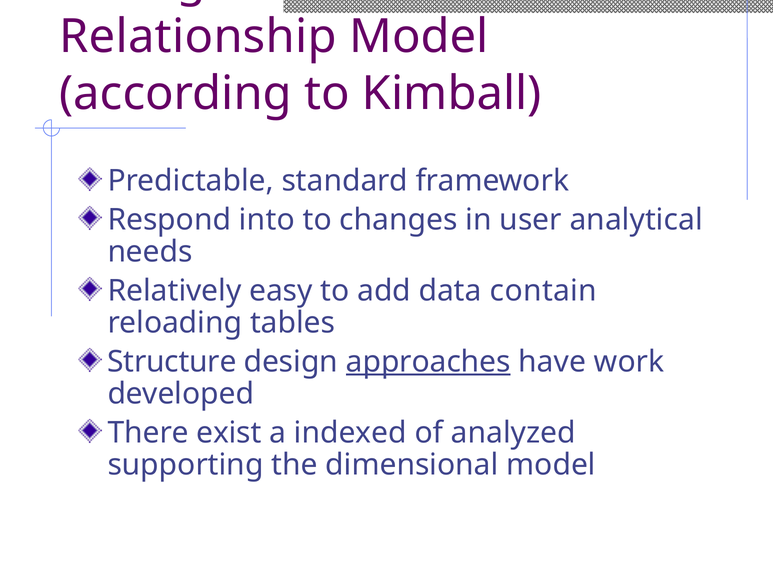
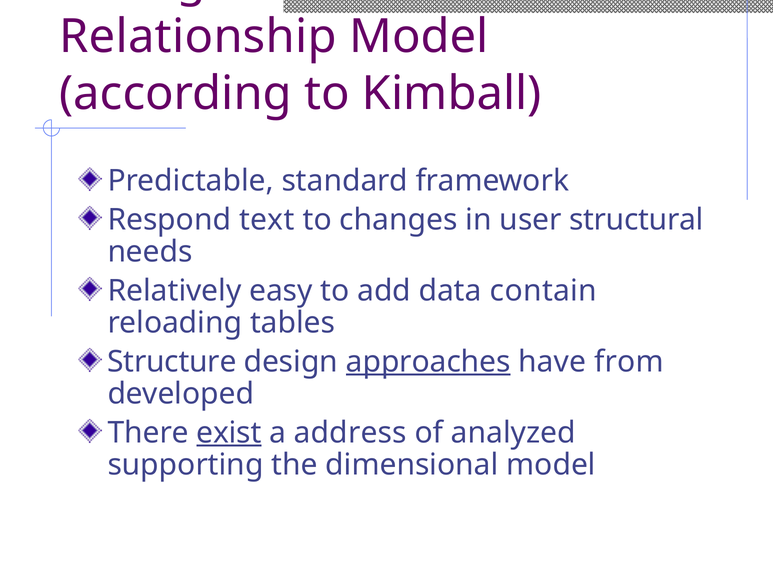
into: into -> text
analytical: analytical -> structural
work: work -> from
exist underline: none -> present
indexed: indexed -> address
